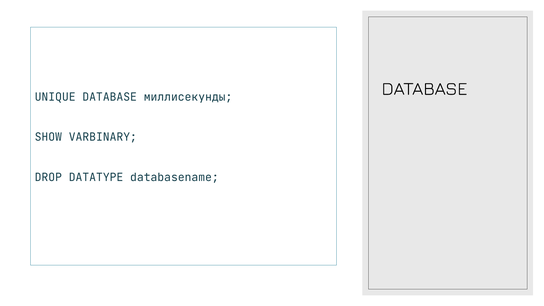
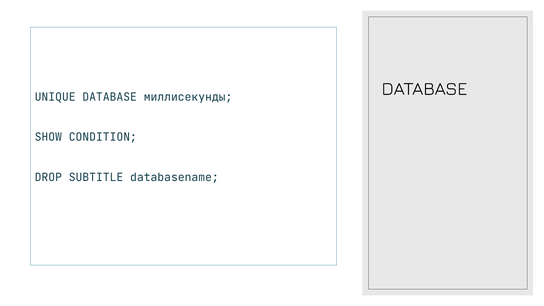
VARBINARY: VARBINARY -> CONDITION
DATATYPE: DATATYPE -> SUBTITLE
